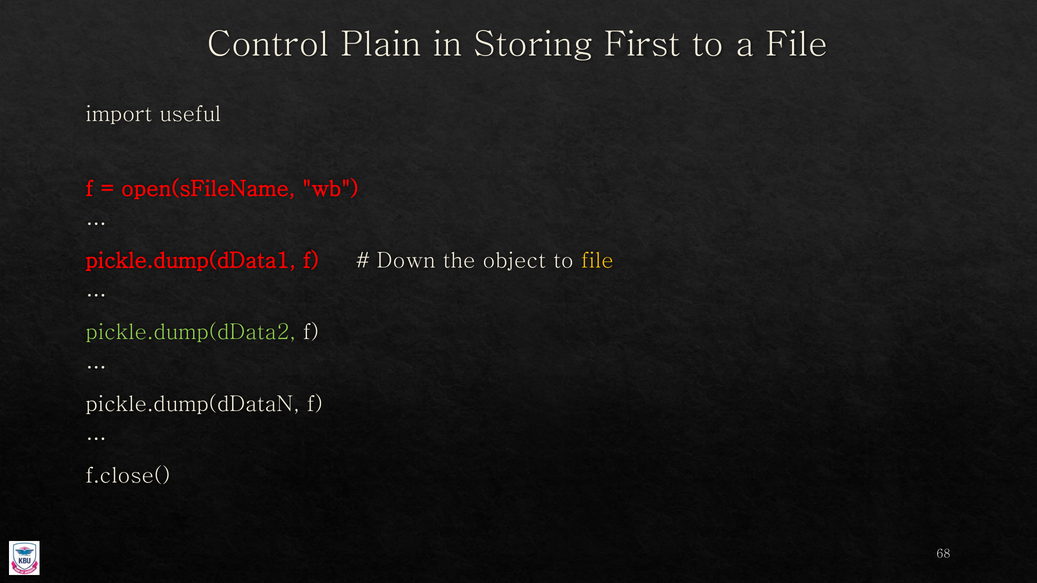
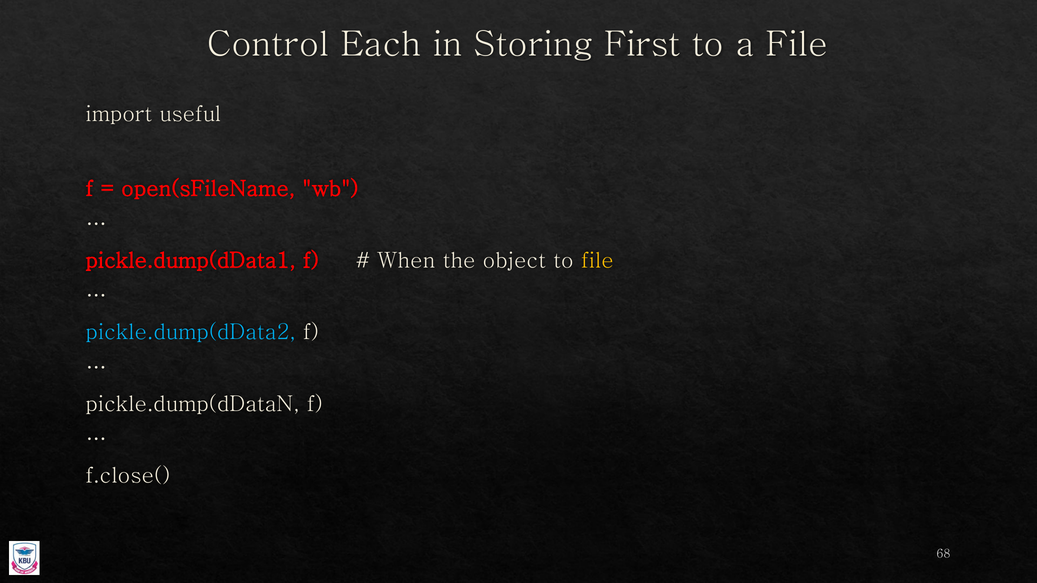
Plain: Plain -> Each
Down: Down -> When
pickle.dump(dData2 colour: light green -> light blue
